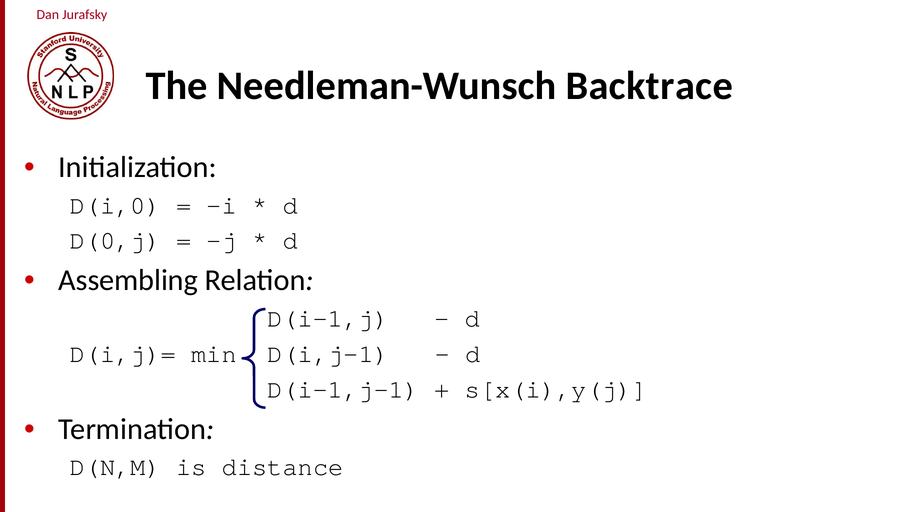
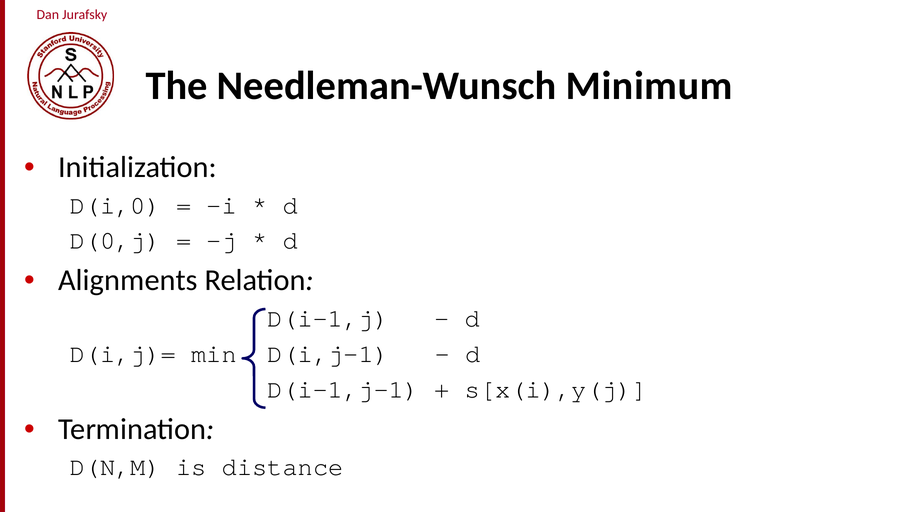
Backtrace: Backtrace -> Minimum
Assembling: Assembling -> Alignments
